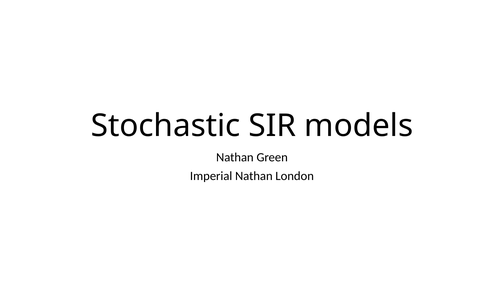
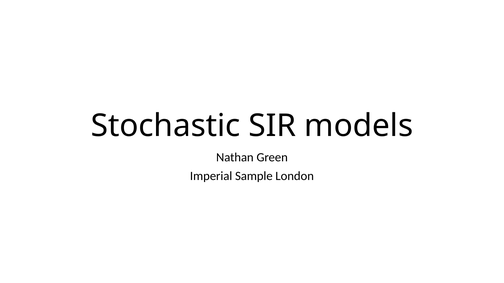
Imperial Nathan: Nathan -> Sample
